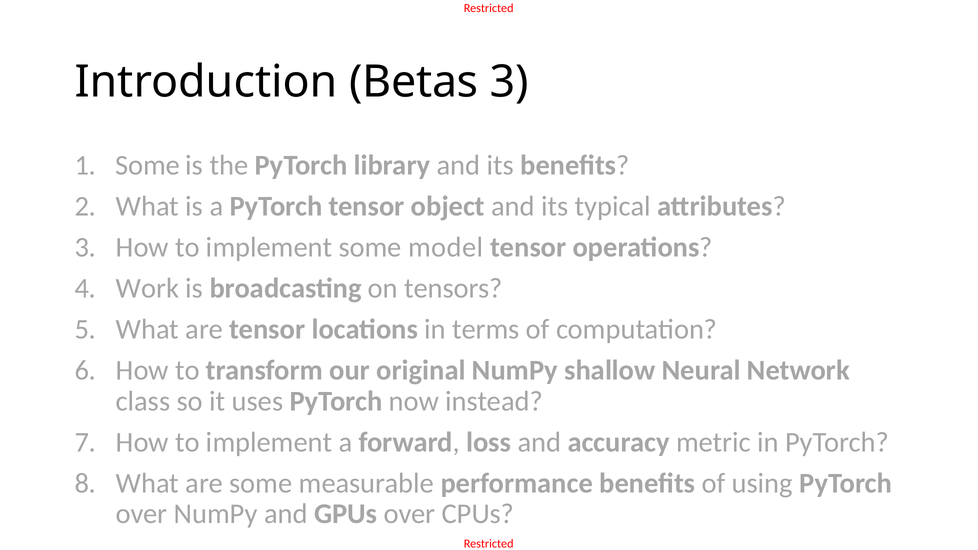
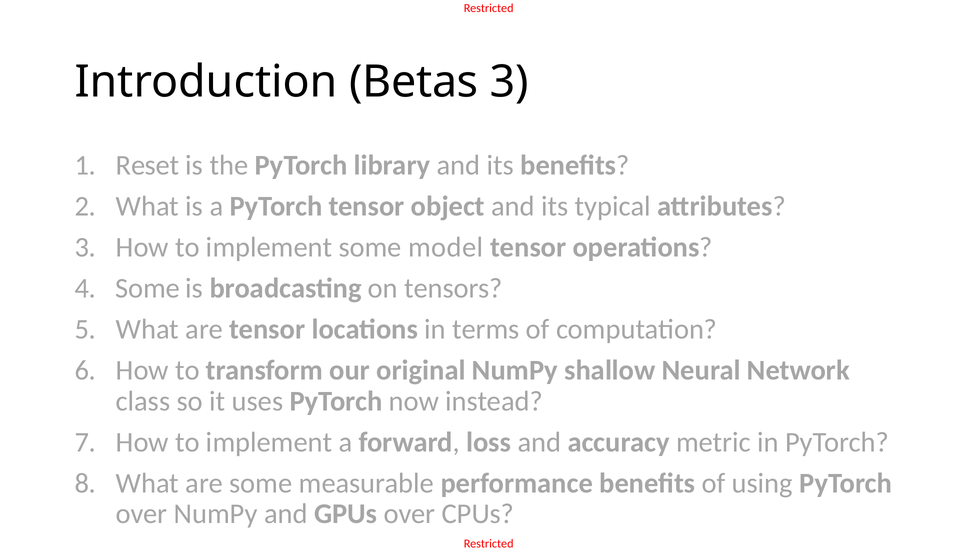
Some at (148, 165): Some -> Reset
Work at (147, 288): Work -> Some
